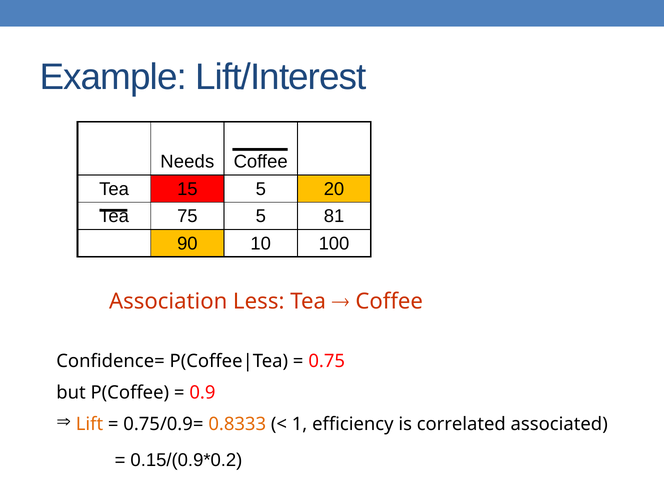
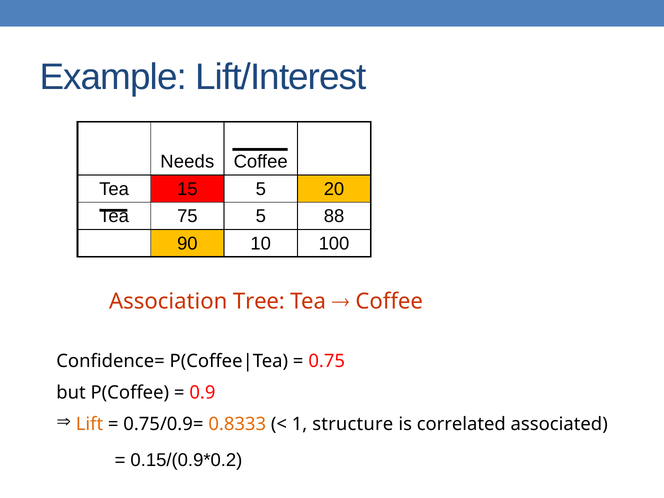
81: 81 -> 88
Less: Less -> Tree
efficiency: efficiency -> structure
